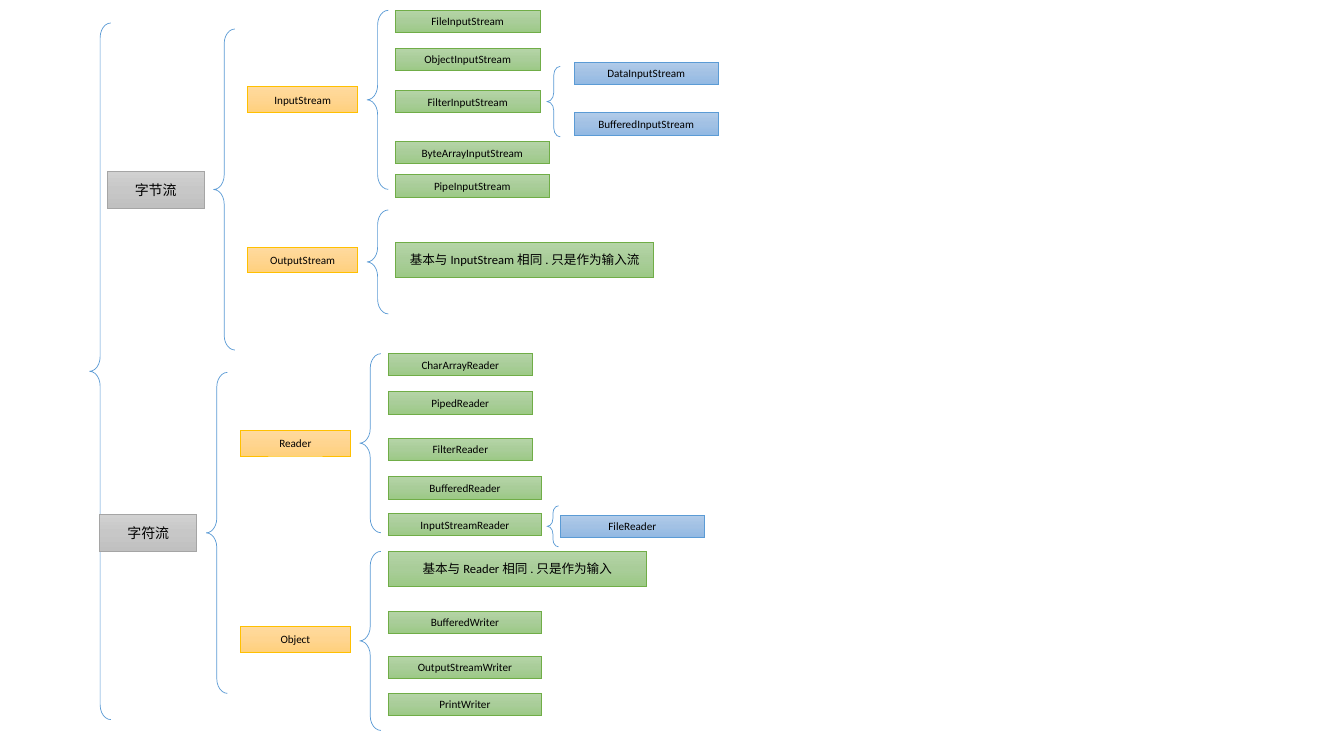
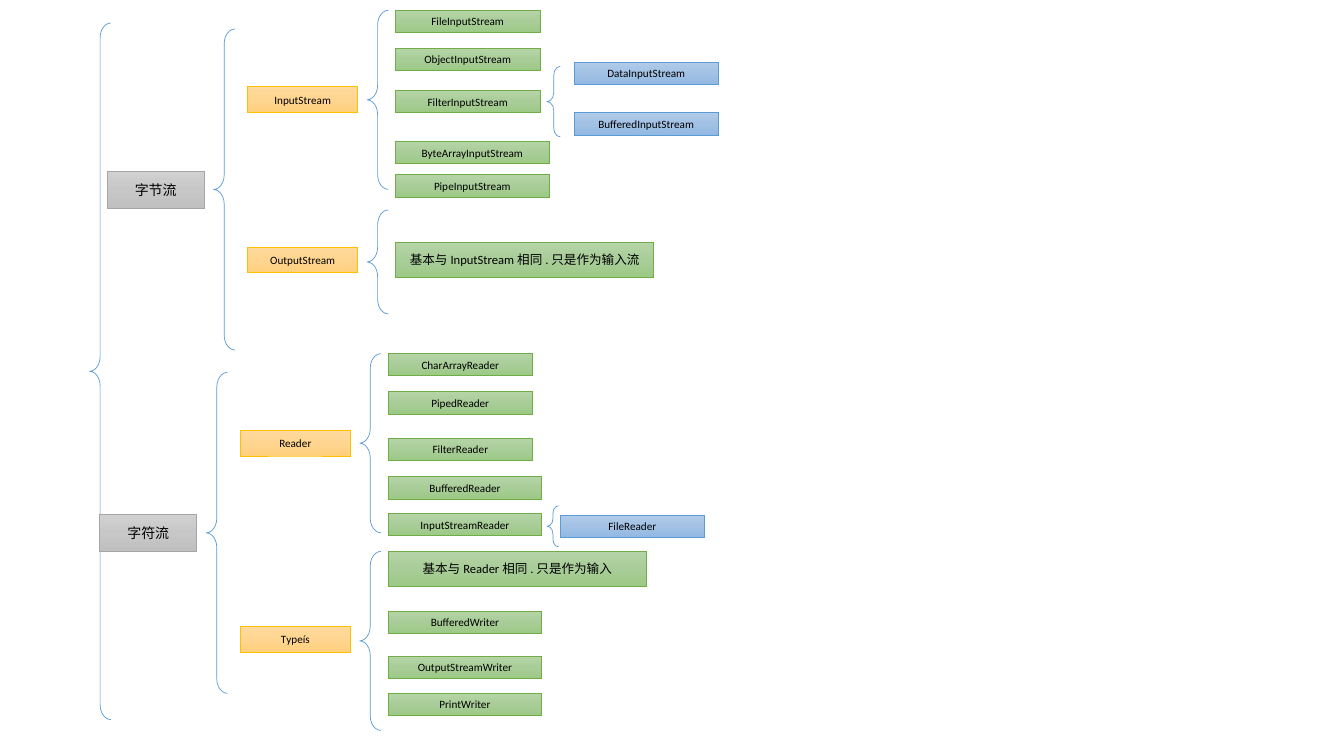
Object: Object -> Typeís
